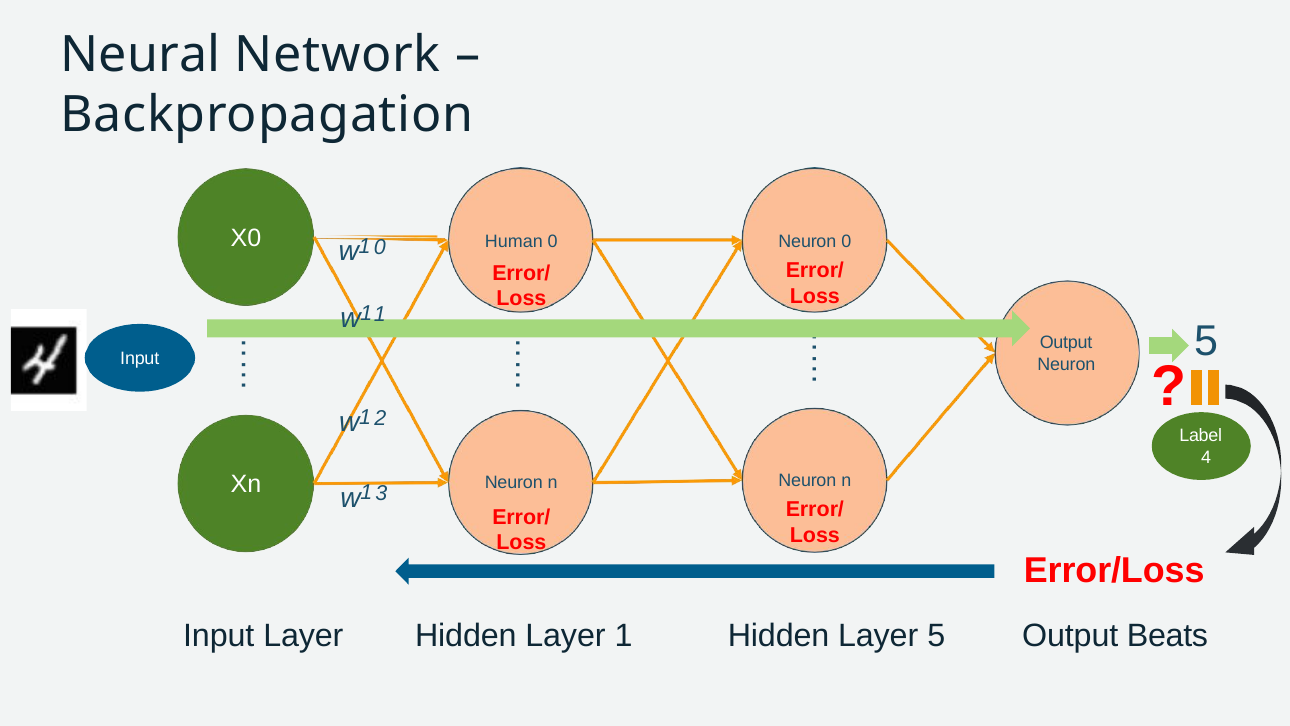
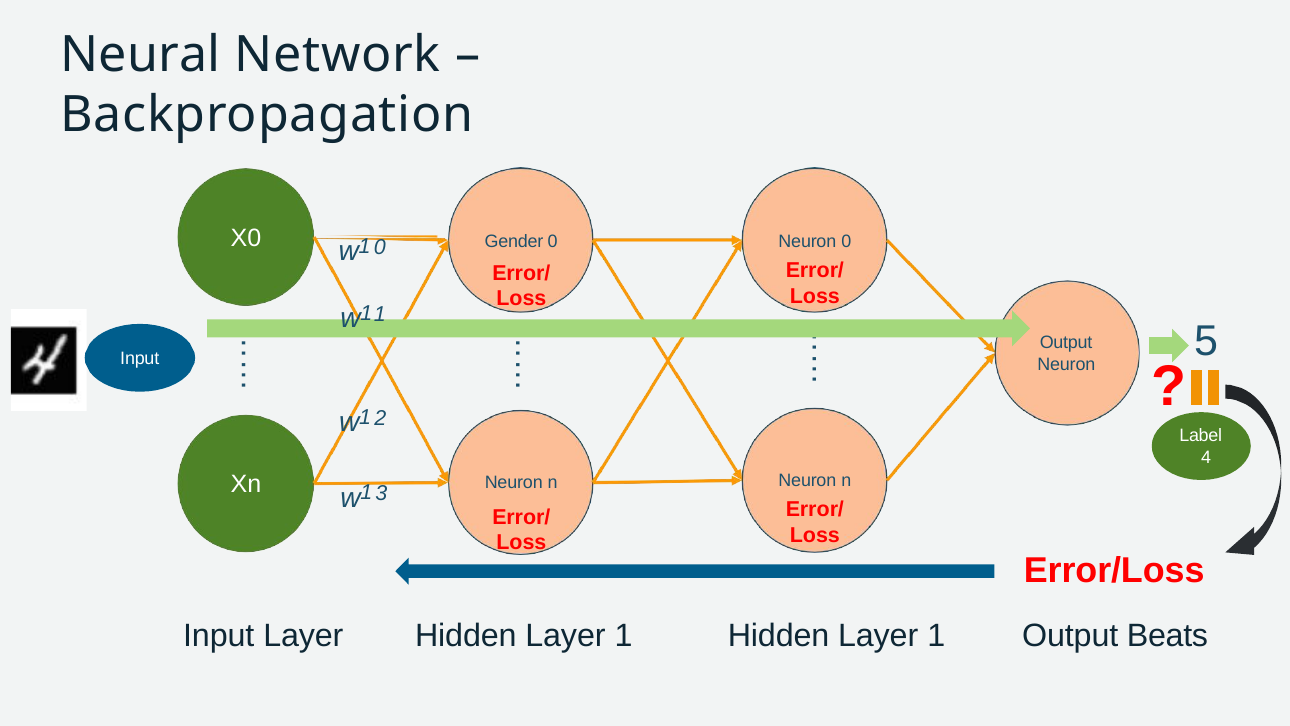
Human: Human -> Gender
1 Hidden Layer 5: 5 -> 1
